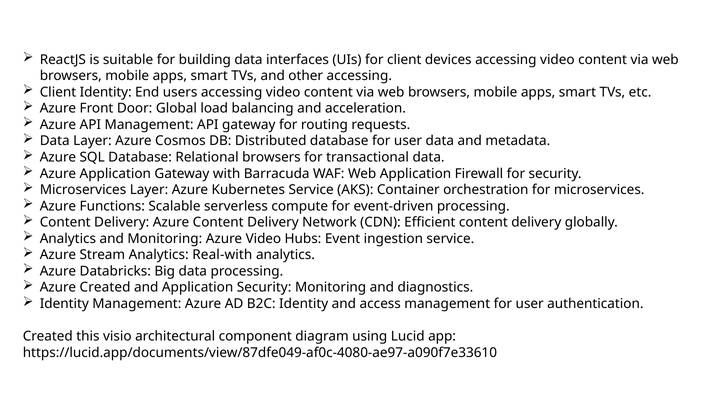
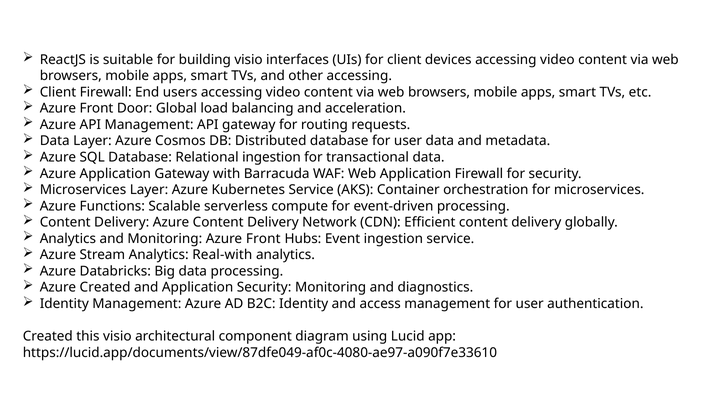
building data: data -> visio
Client Identity: Identity -> Firewall
Relational browsers: browsers -> ingestion
Monitoring Azure Video: Video -> Front
